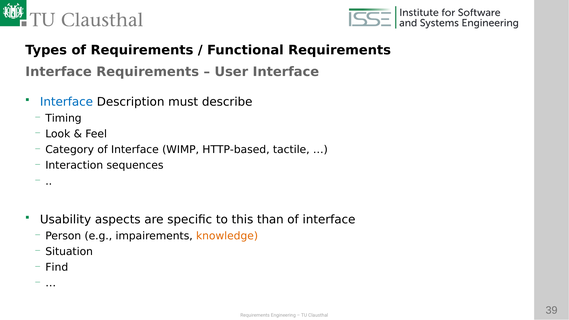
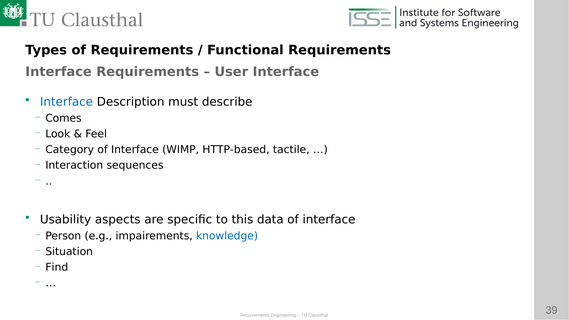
Timing: Timing -> Comes
than: than -> data
knowledge colour: orange -> blue
